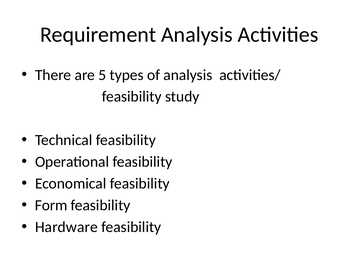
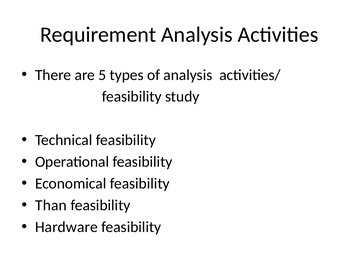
Form: Form -> Than
